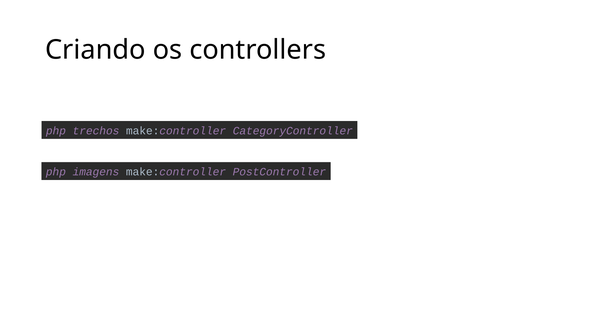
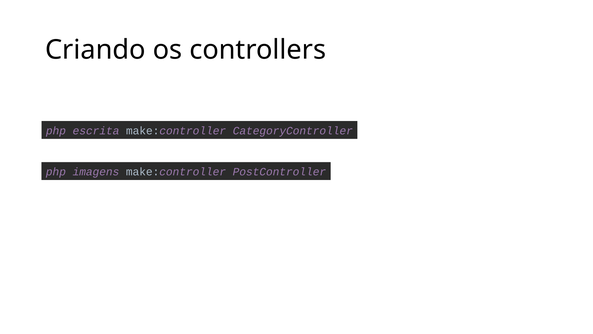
trechos: trechos -> escrita
